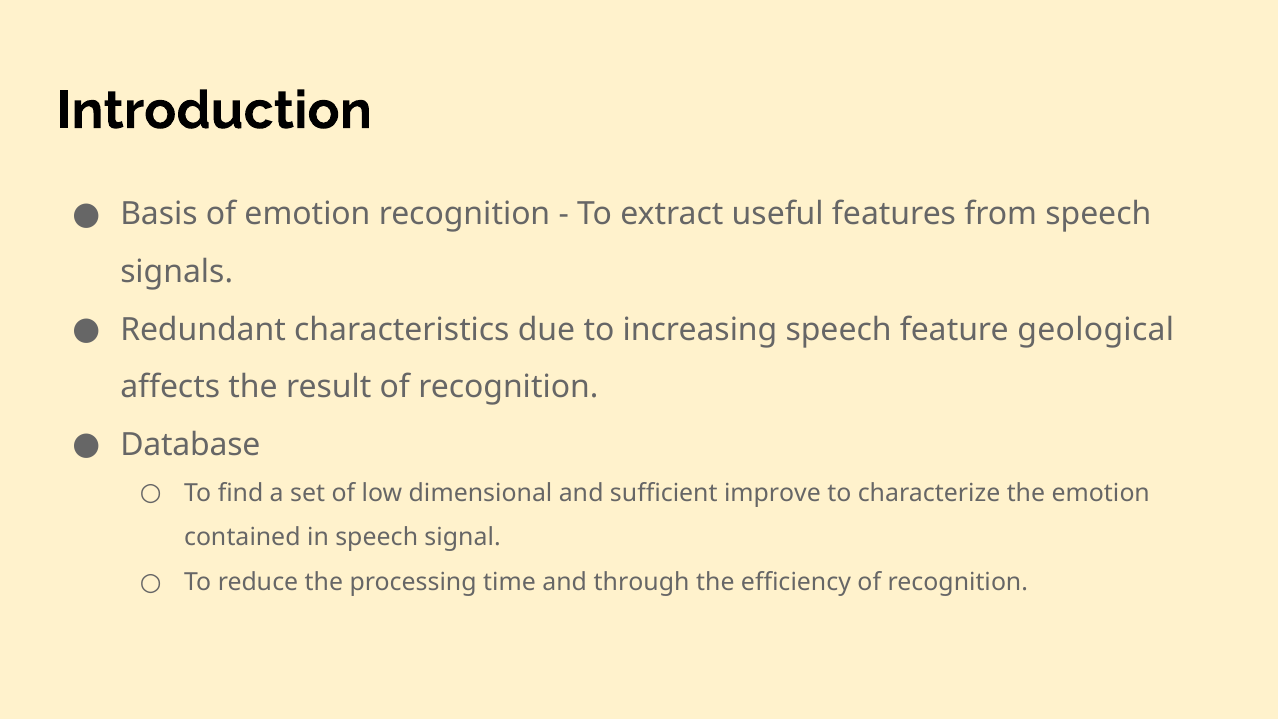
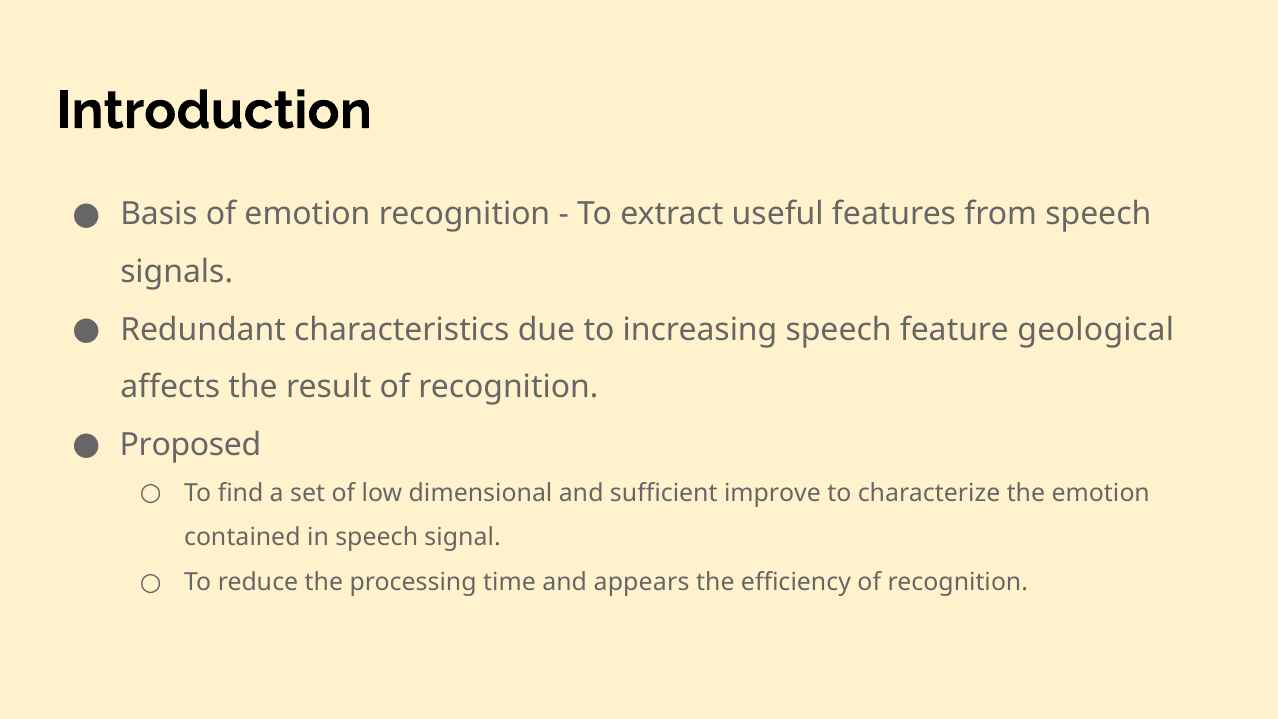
Database: Database -> Proposed
through: through -> appears
